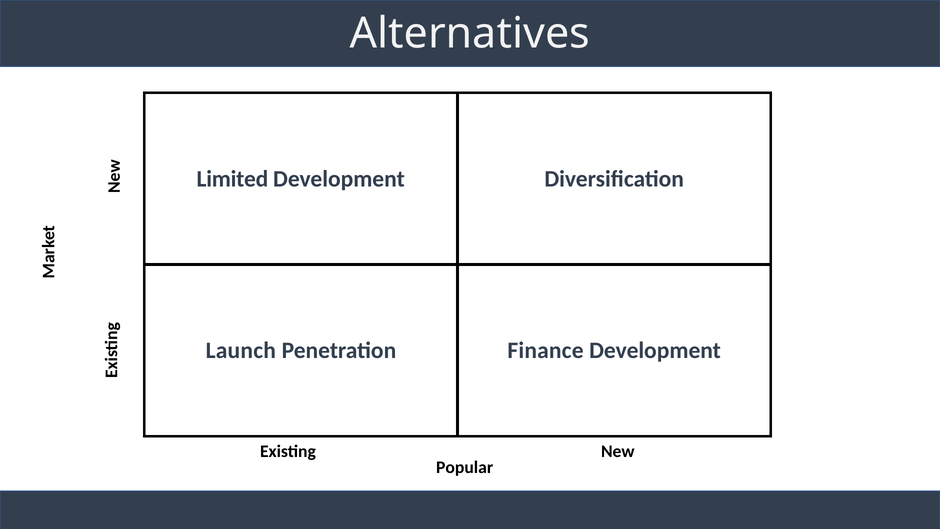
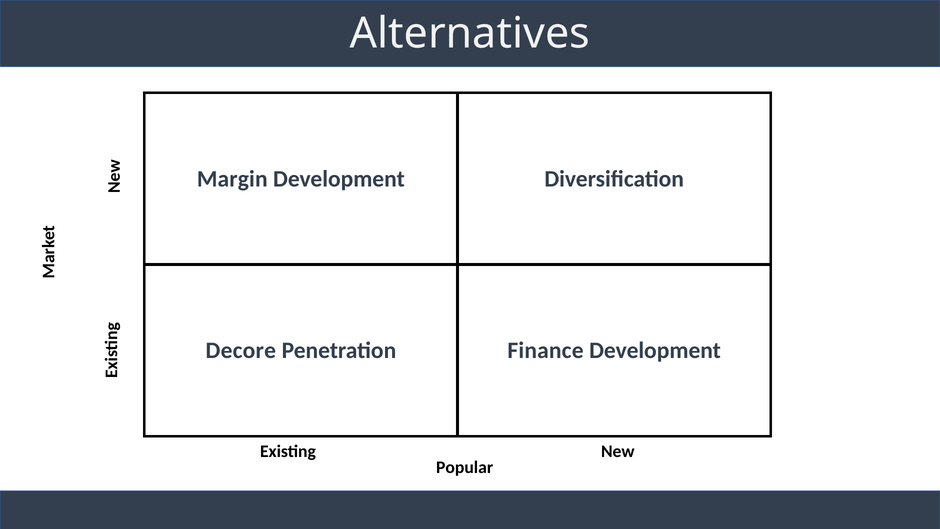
Limited: Limited -> Margin
Launch: Launch -> Decore
